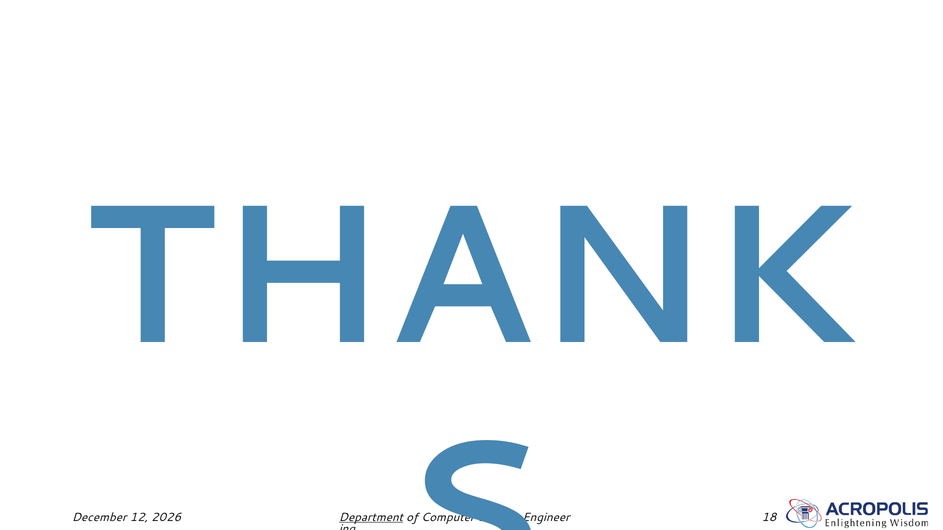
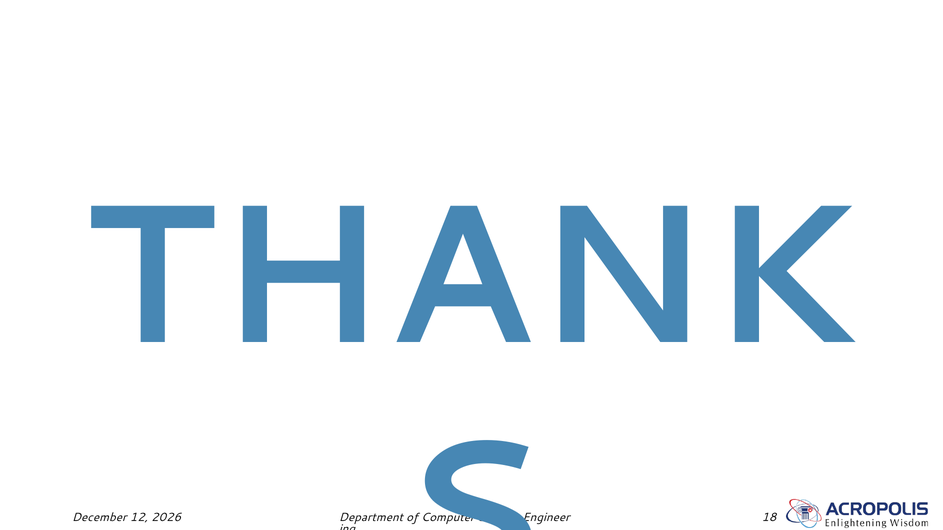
Department underline: present -> none
